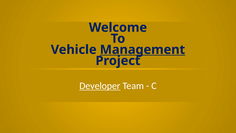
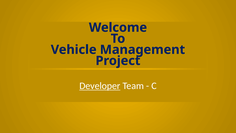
Management underline: present -> none
